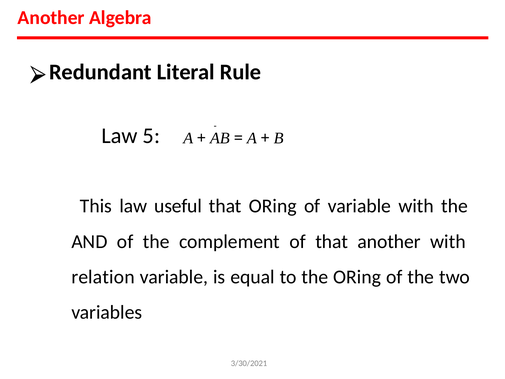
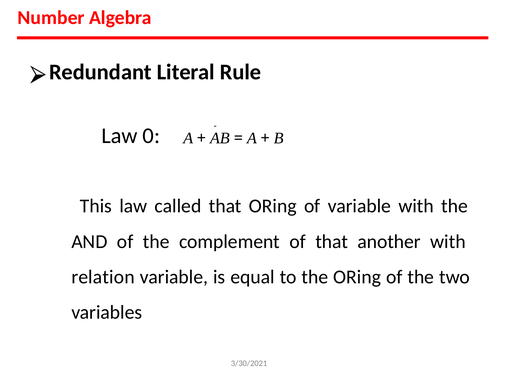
Another at (51, 18): Another -> Number
5: 5 -> 0
useful: useful -> called
